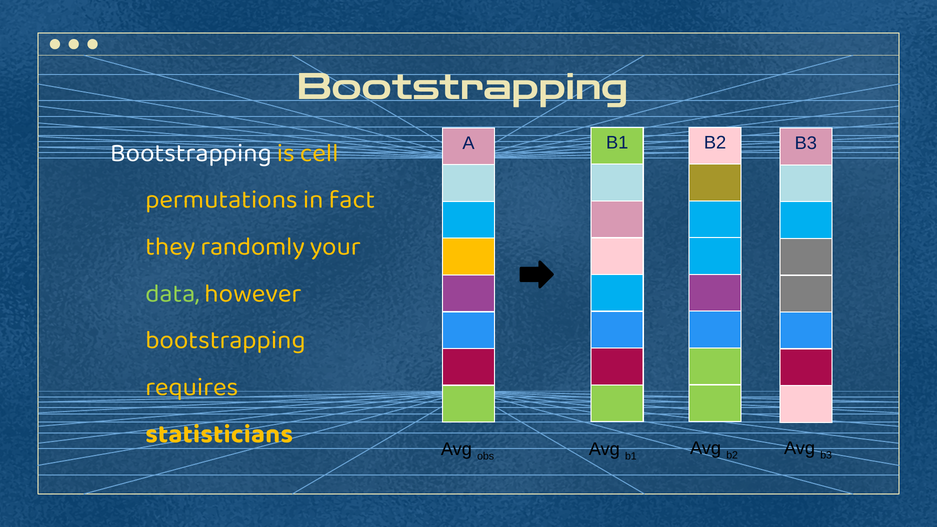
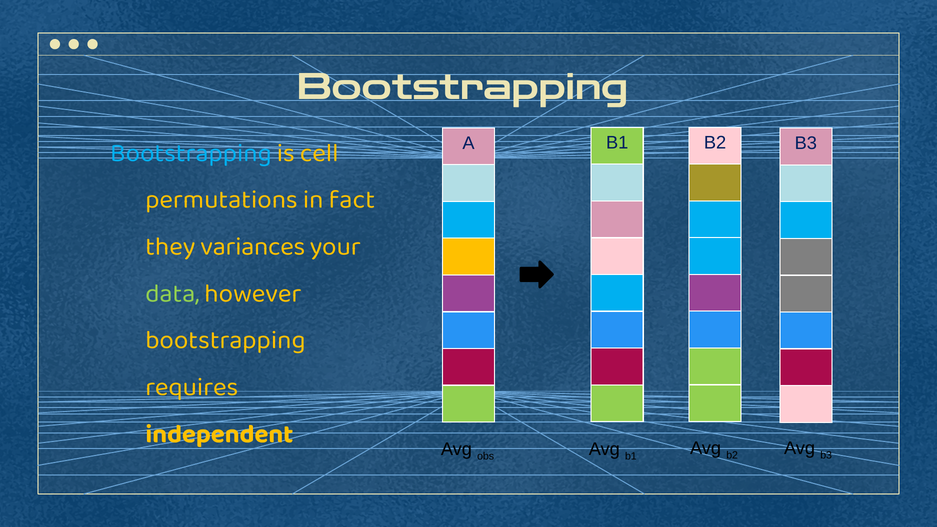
Bootstrapping at (191, 153) colour: white -> light blue
randomly: randomly -> variances
statisticians: statisticians -> independent
